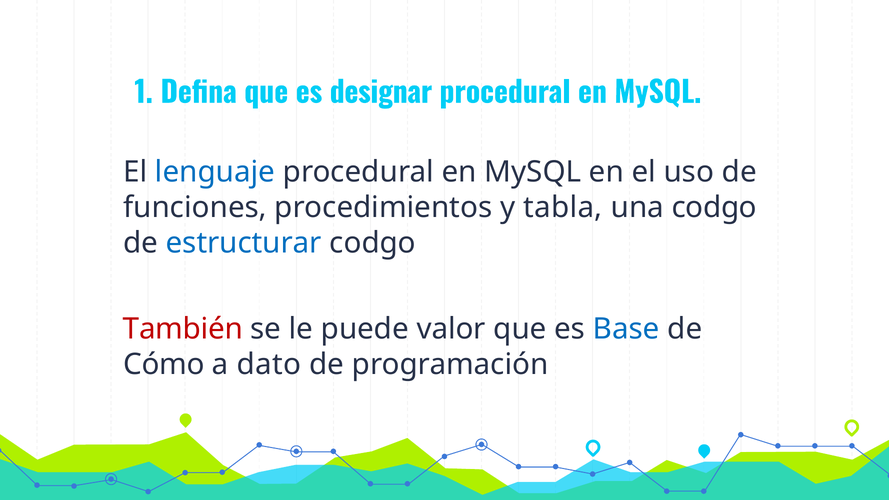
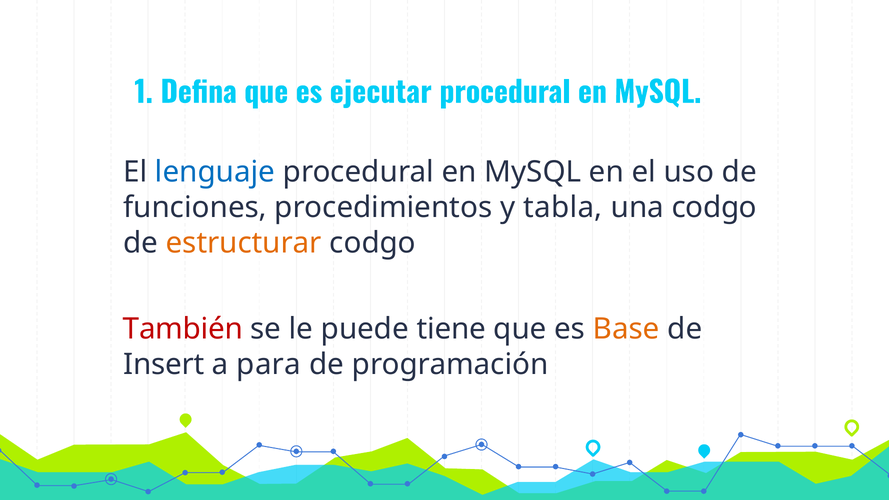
designar: designar -> ejecutar
estructurar colour: blue -> orange
valor: valor -> tiene
Base colour: blue -> orange
Cómo: Cómo -> Insert
dato: dato -> para
